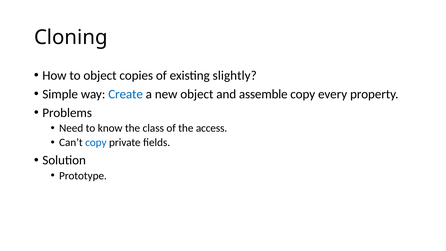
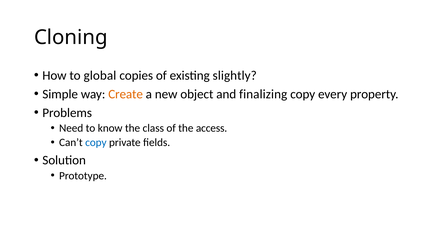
to object: object -> global
Create colour: blue -> orange
assemble: assemble -> finalizing
